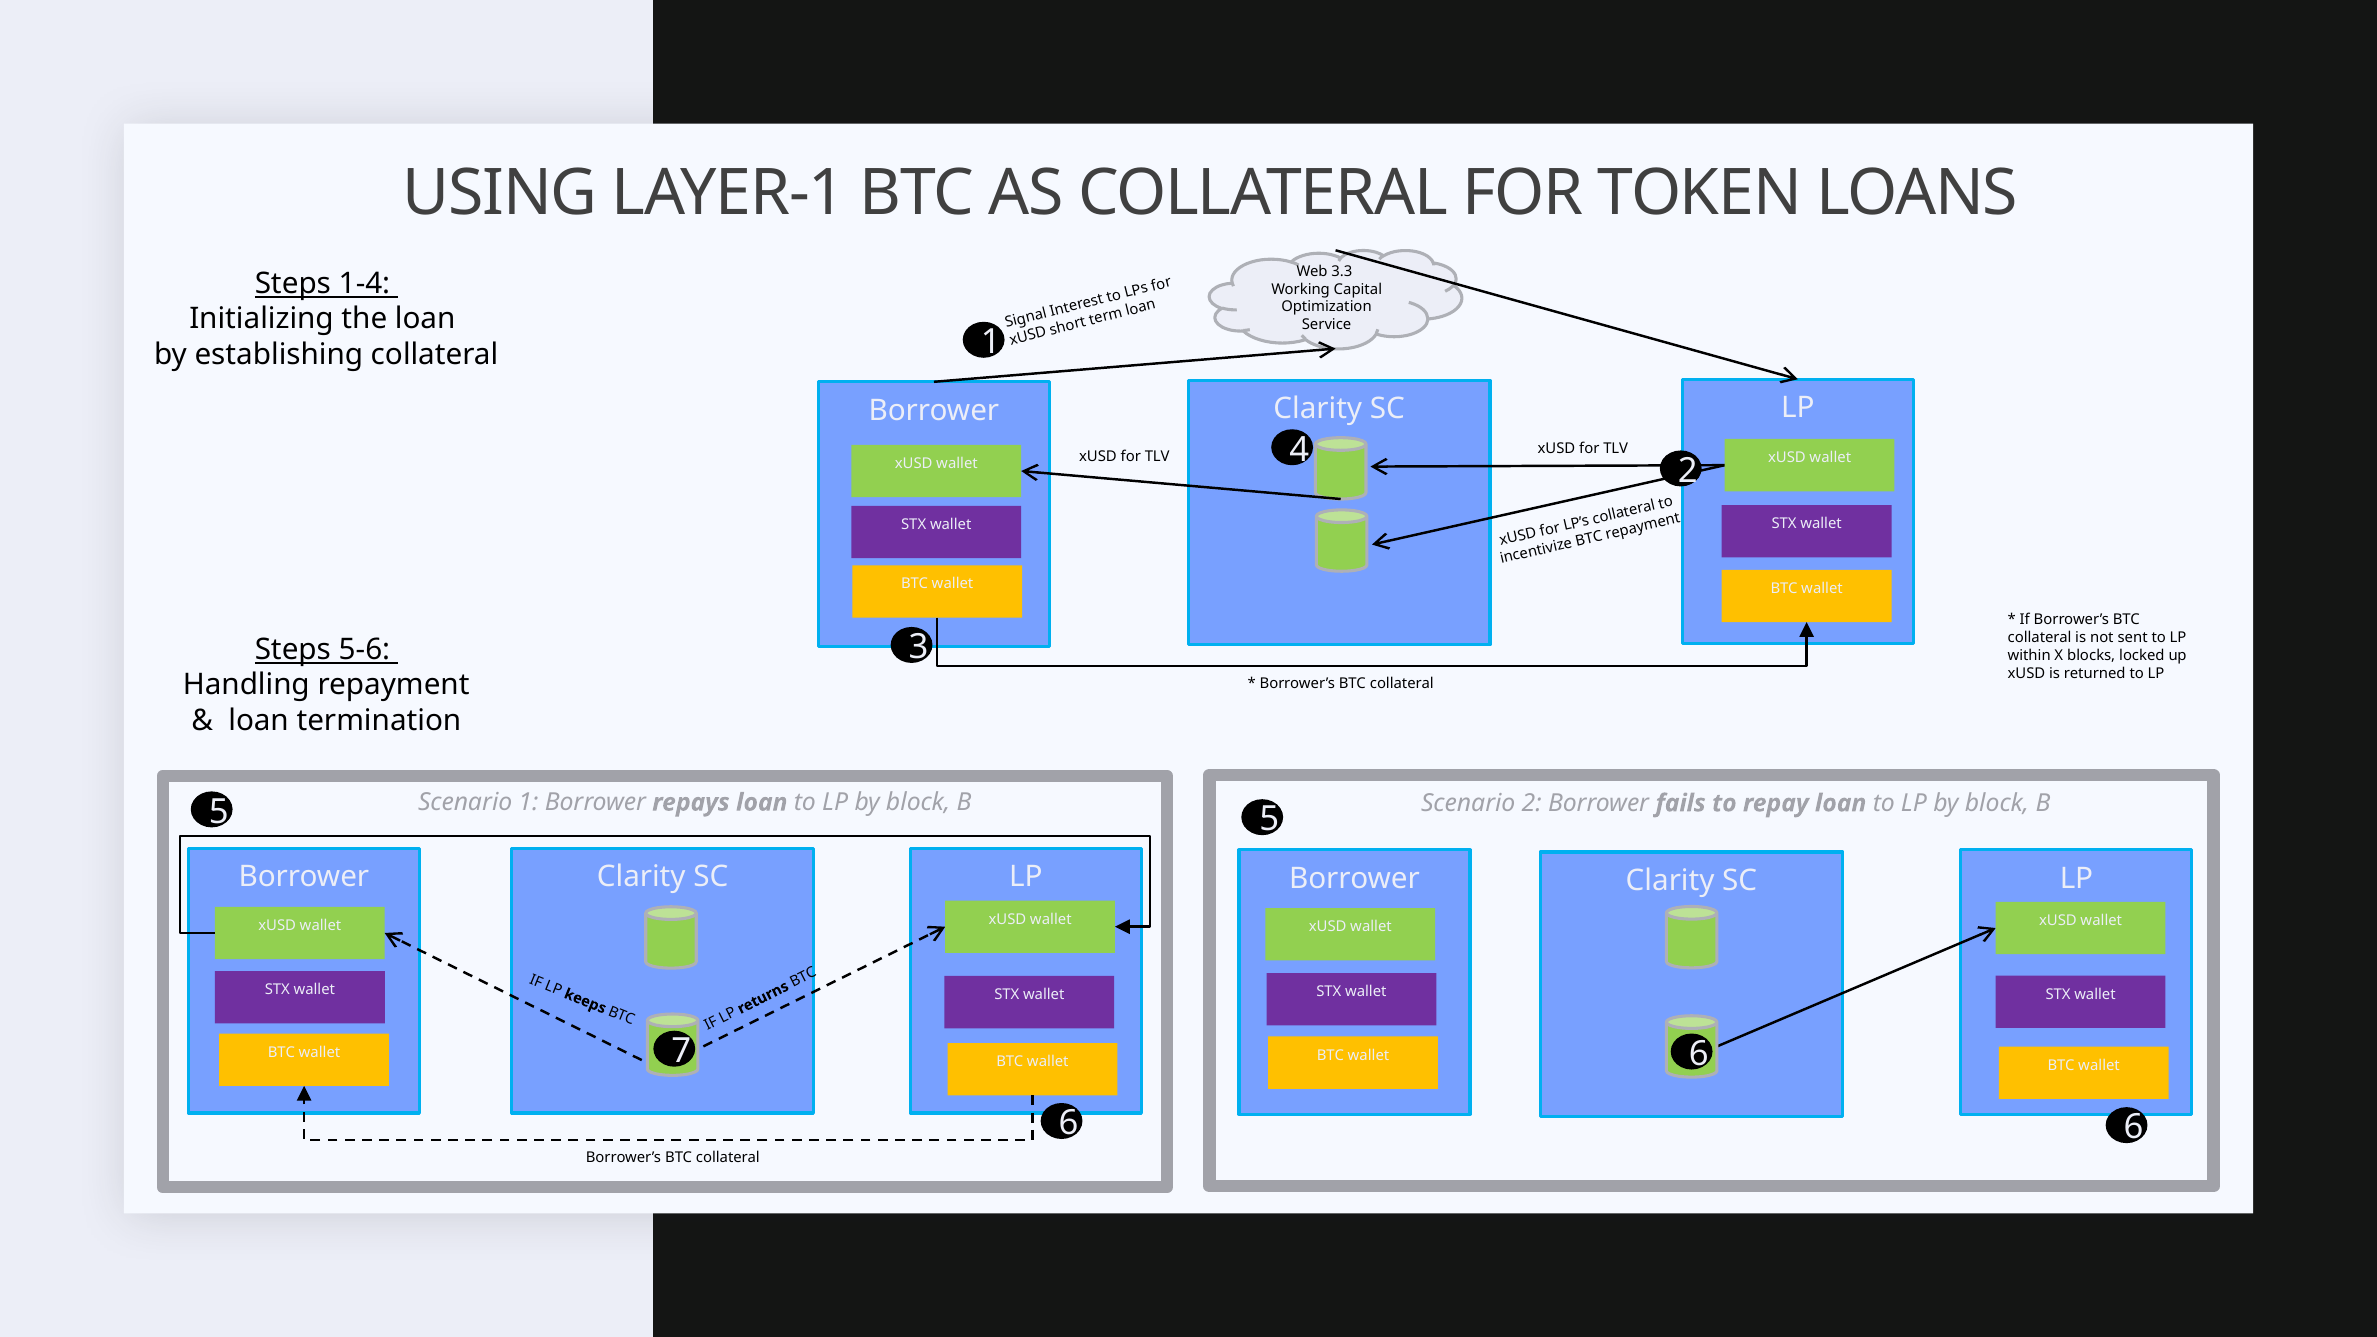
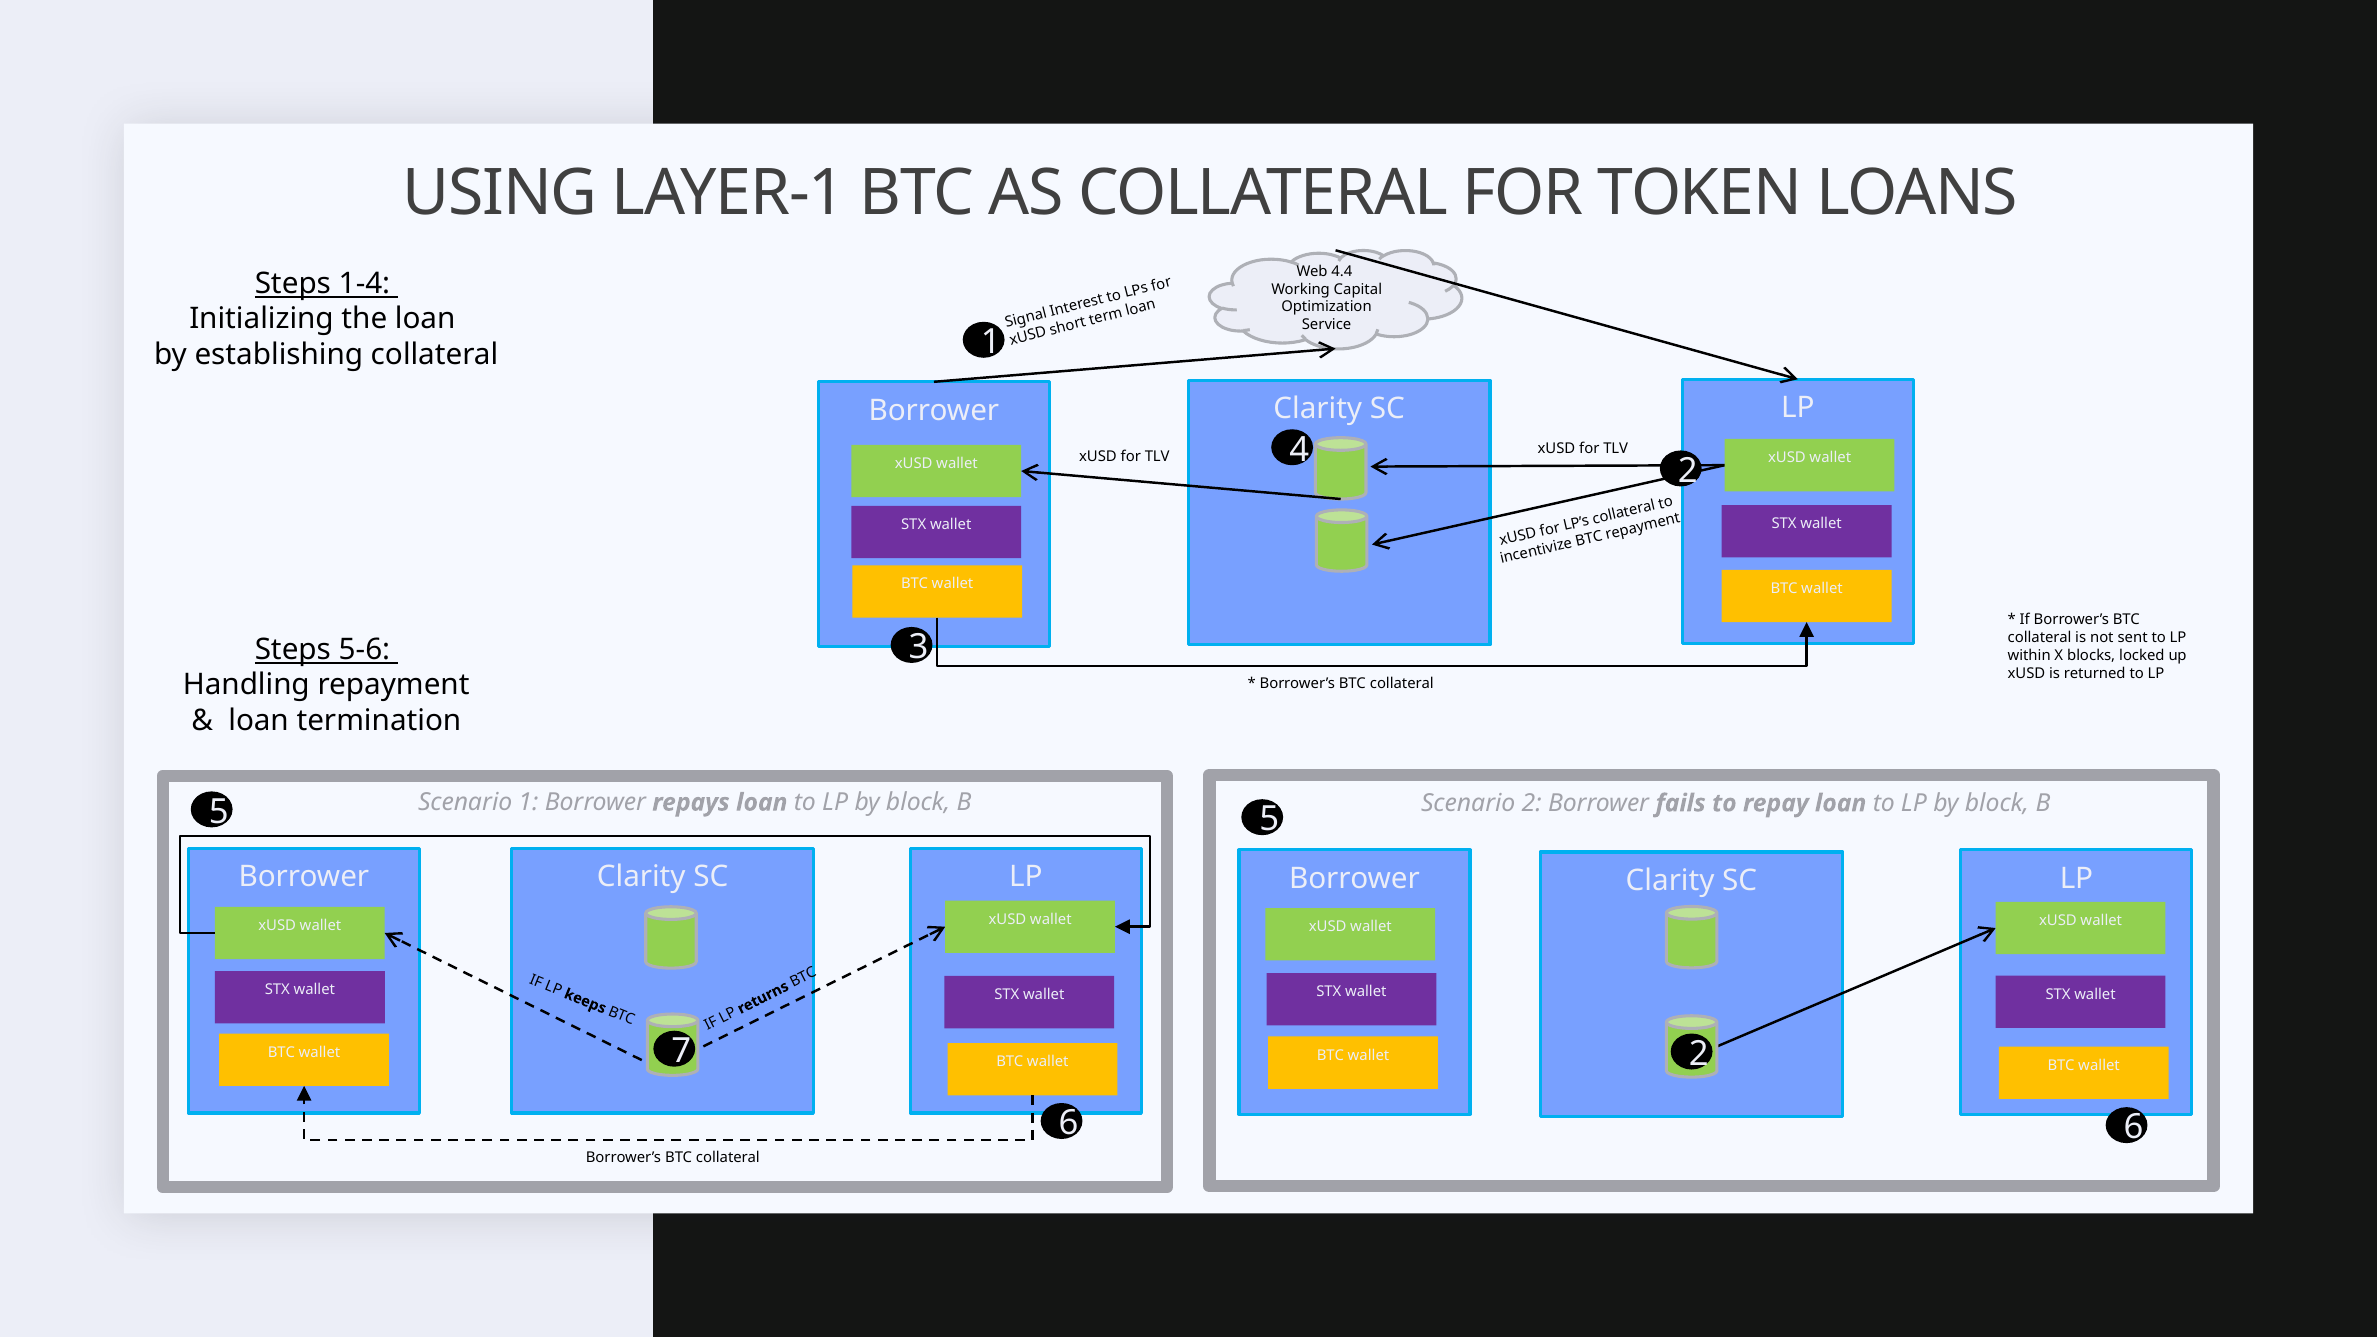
3.3: 3.3 -> 4.4
7 6: 6 -> 2
